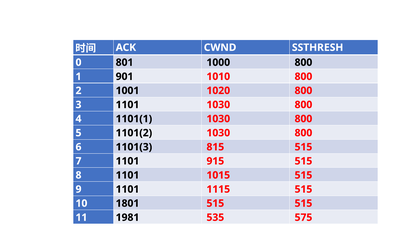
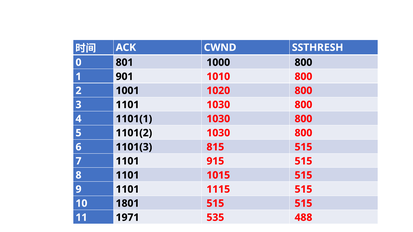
1981: 1981 -> 1971
575: 575 -> 488
